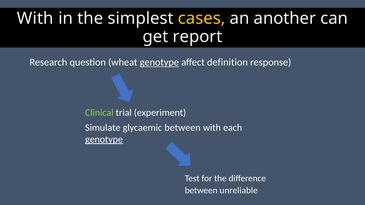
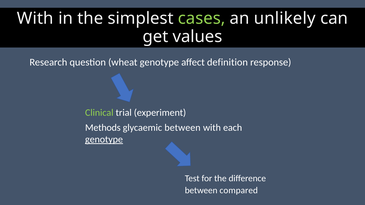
cases colour: yellow -> light green
another: another -> unlikely
report: report -> values
genotype at (159, 62) underline: present -> none
Simulate: Simulate -> Methods
unreliable: unreliable -> compared
